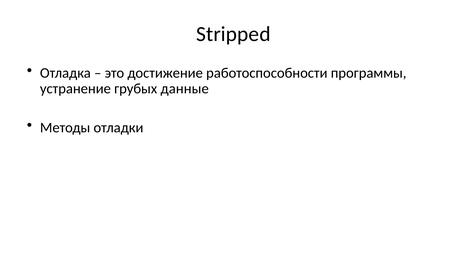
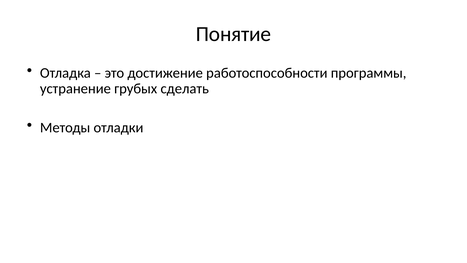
Stripped: Stripped -> Понятие
данные: данные -> сделать
